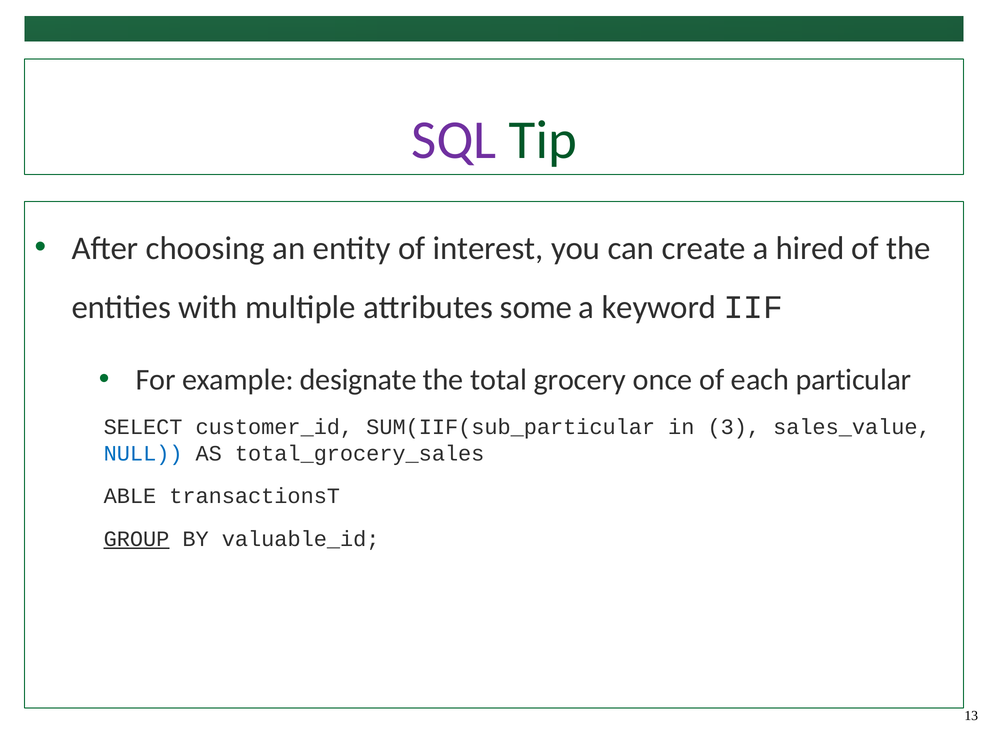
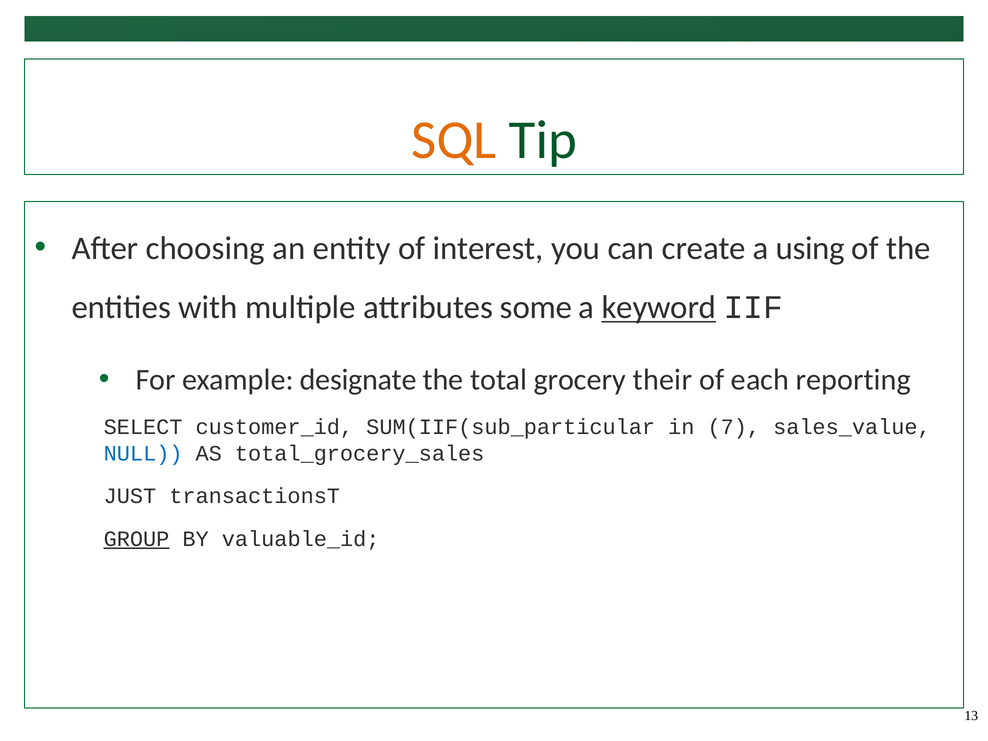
SQL colour: purple -> orange
hired: hired -> using
keyword underline: none -> present
once: once -> their
particular: particular -> reporting
3: 3 -> 7
ABLE: ABLE -> JUST
